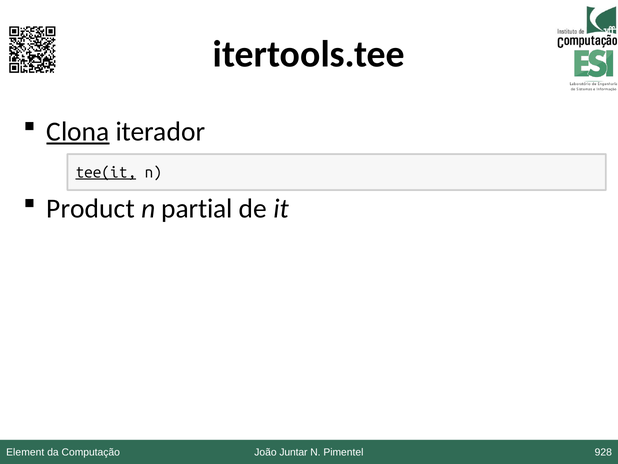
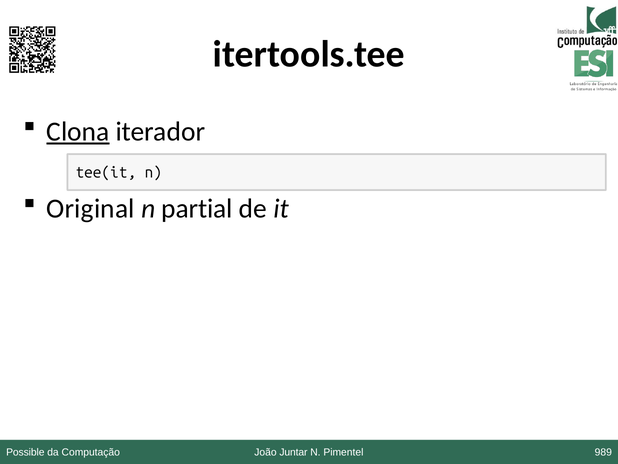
tee(it underline: present -> none
Product: Product -> Original
Element: Element -> Possible
928: 928 -> 989
